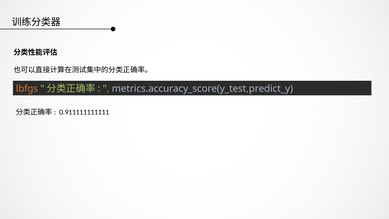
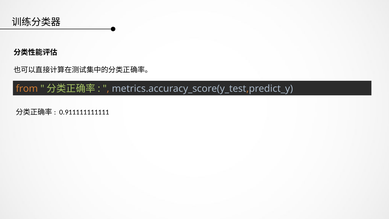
lbfgs: lbfgs -> from
